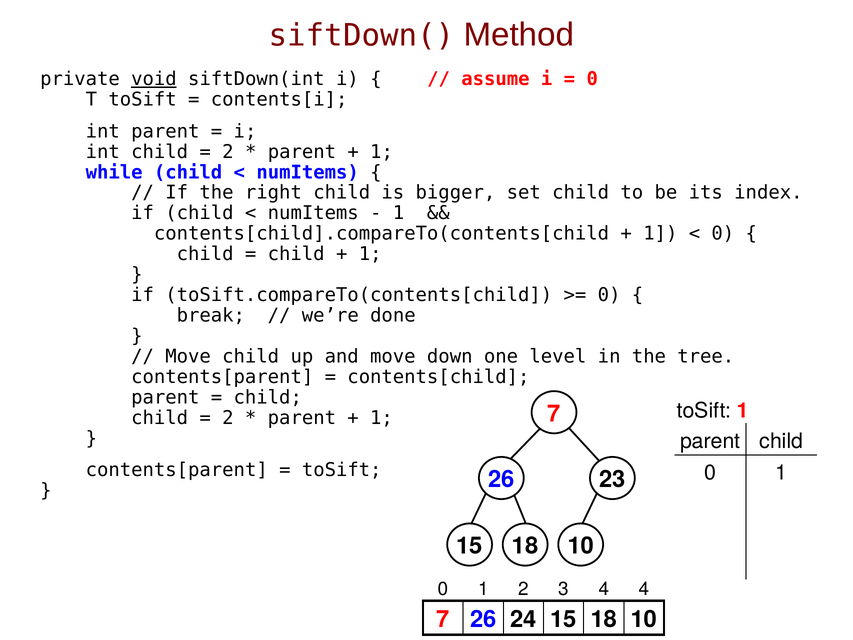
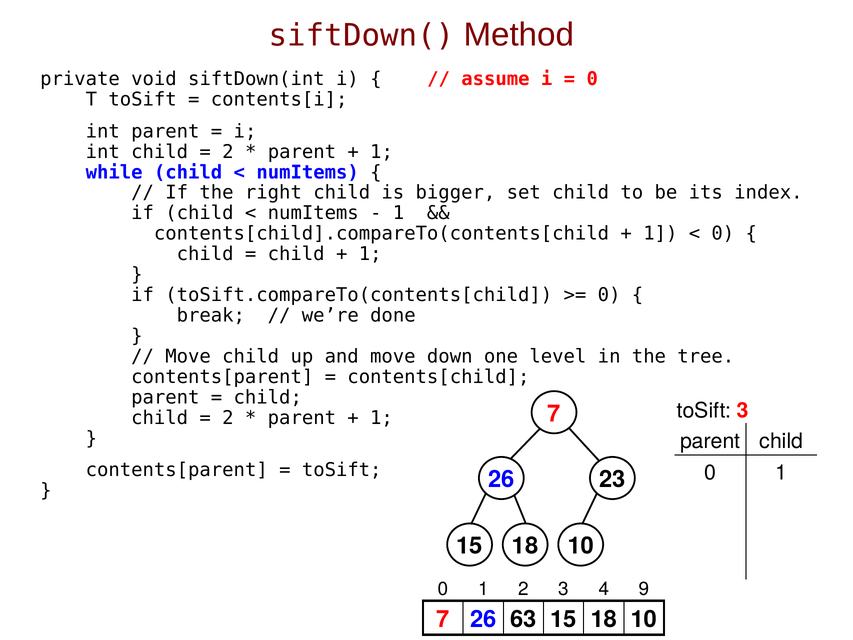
void underline: present -> none
toSift 1: 1 -> 3
4 4: 4 -> 9
24: 24 -> 63
